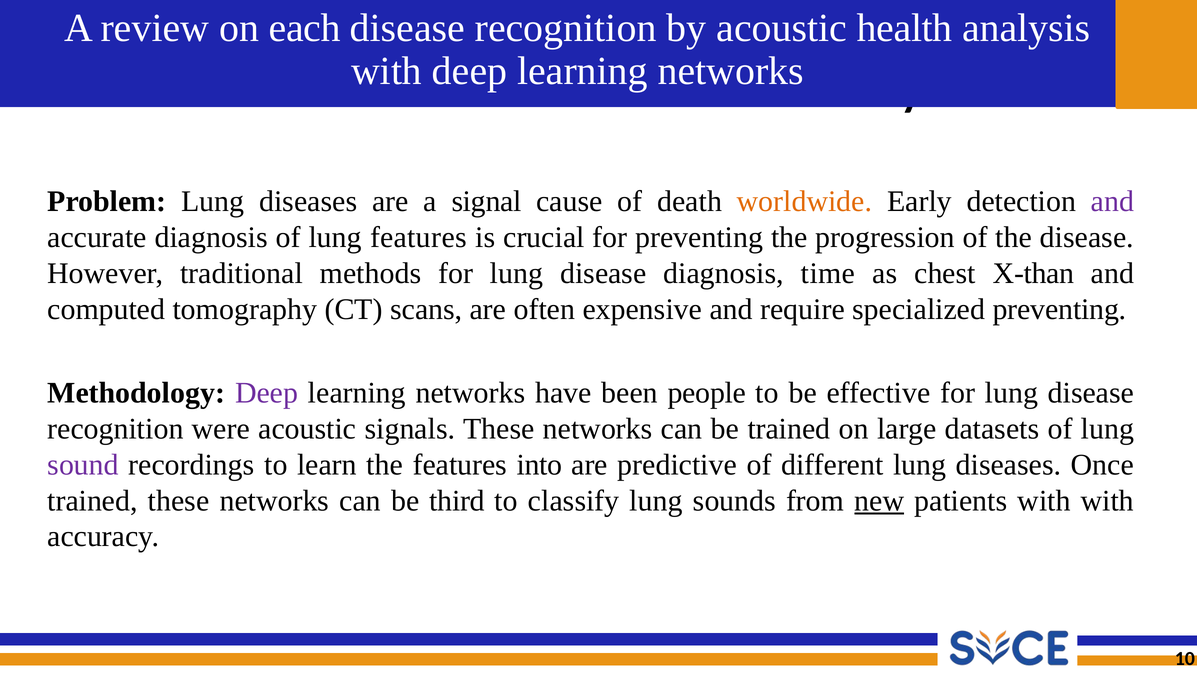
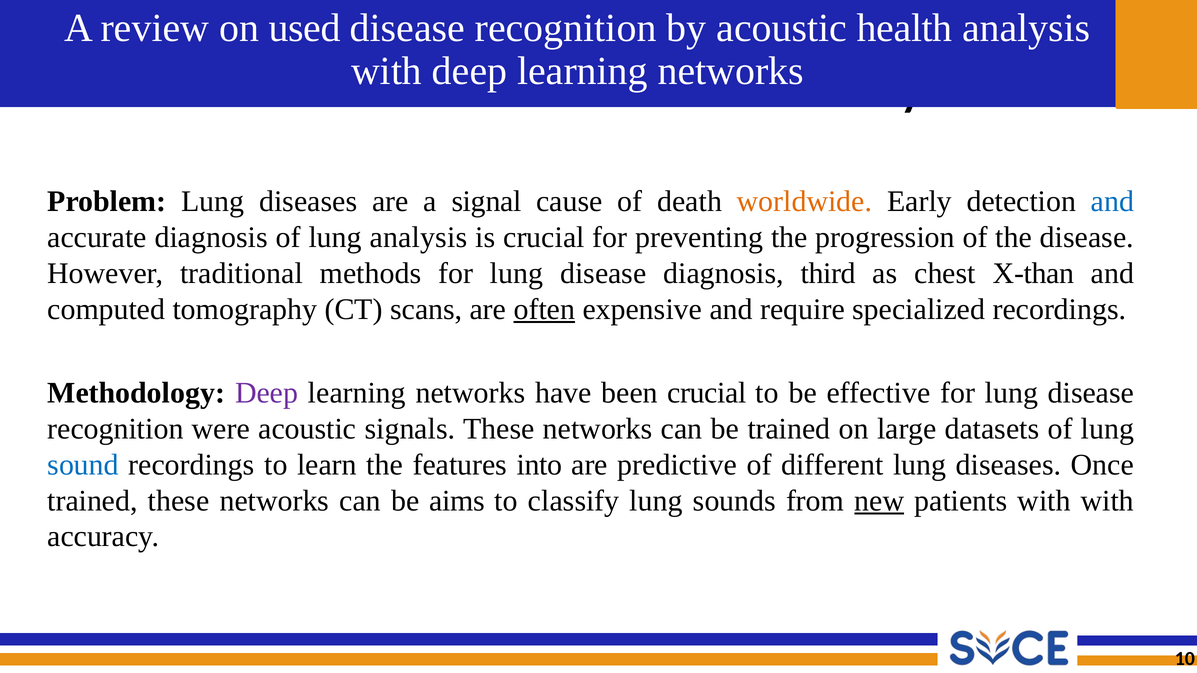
each: each -> used
and at (1113, 202) colour: purple -> blue
lung features: features -> analysis
time: time -> third
often underline: none -> present
specialized preventing: preventing -> recordings
been people: people -> crucial
sound colour: purple -> blue
third: third -> aims
